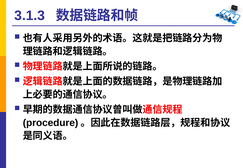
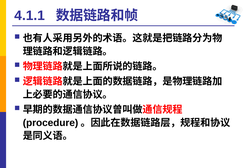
3.1.3: 3.1.3 -> 4.1.1
